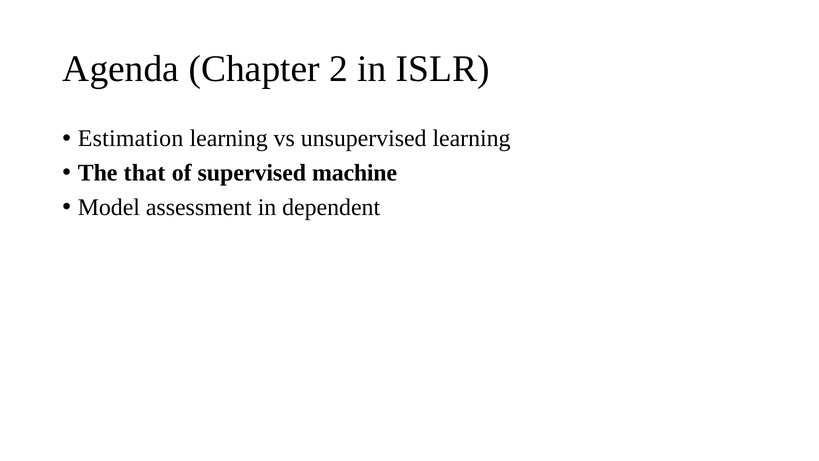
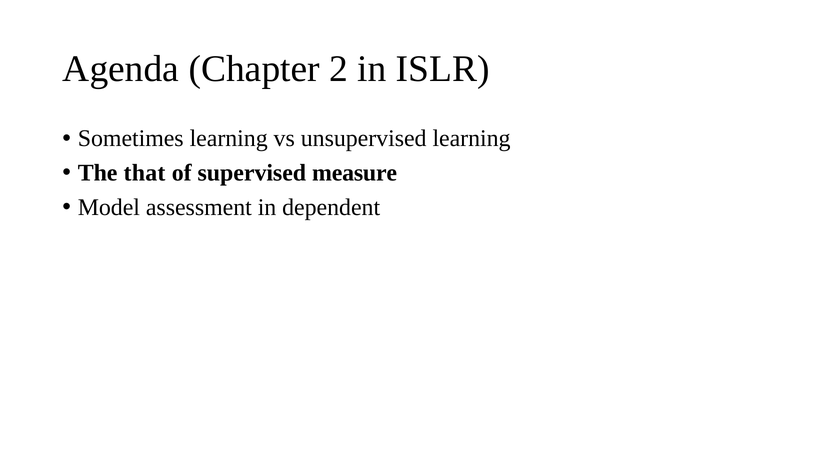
Estimation: Estimation -> Sometimes
machine: machine -> measure
